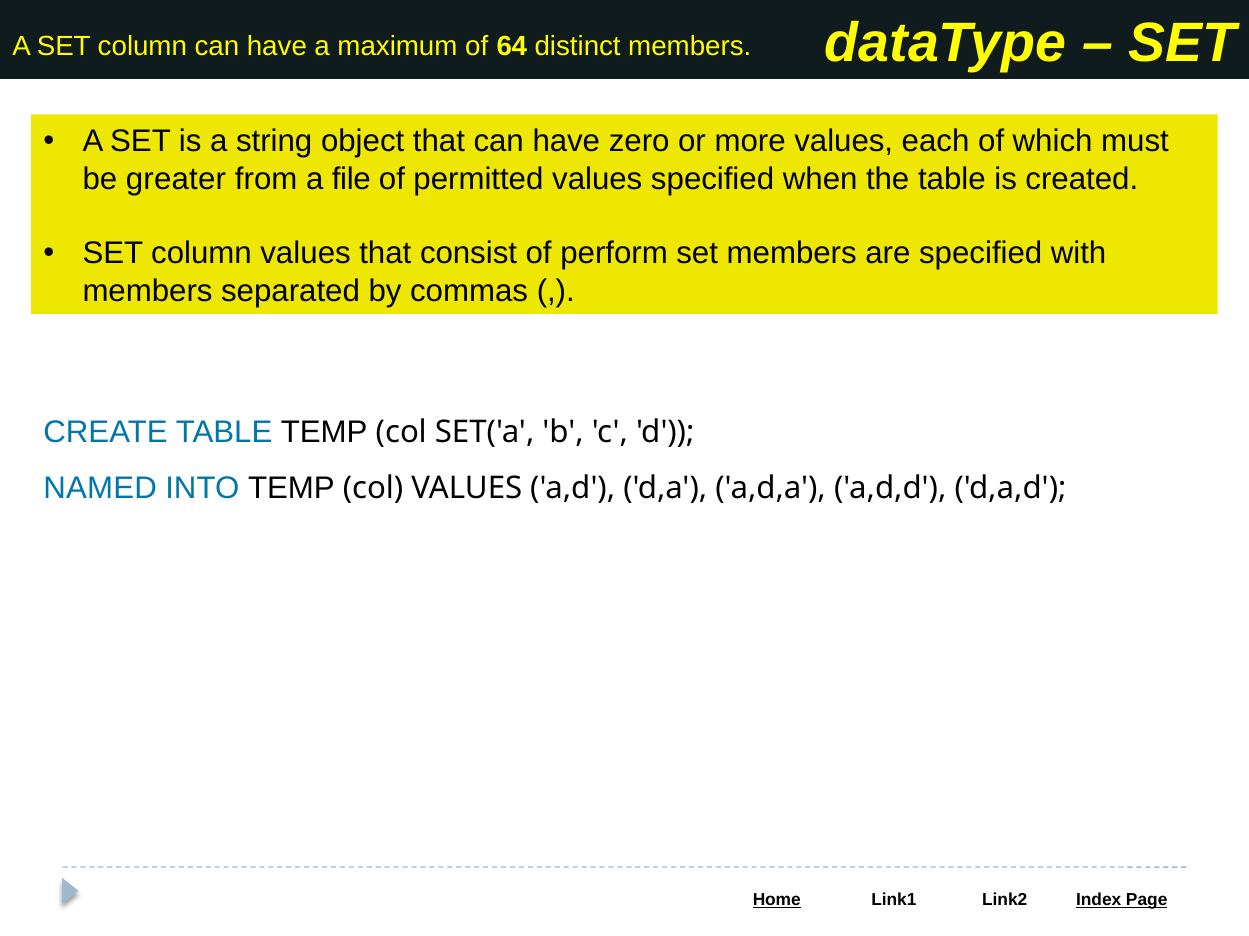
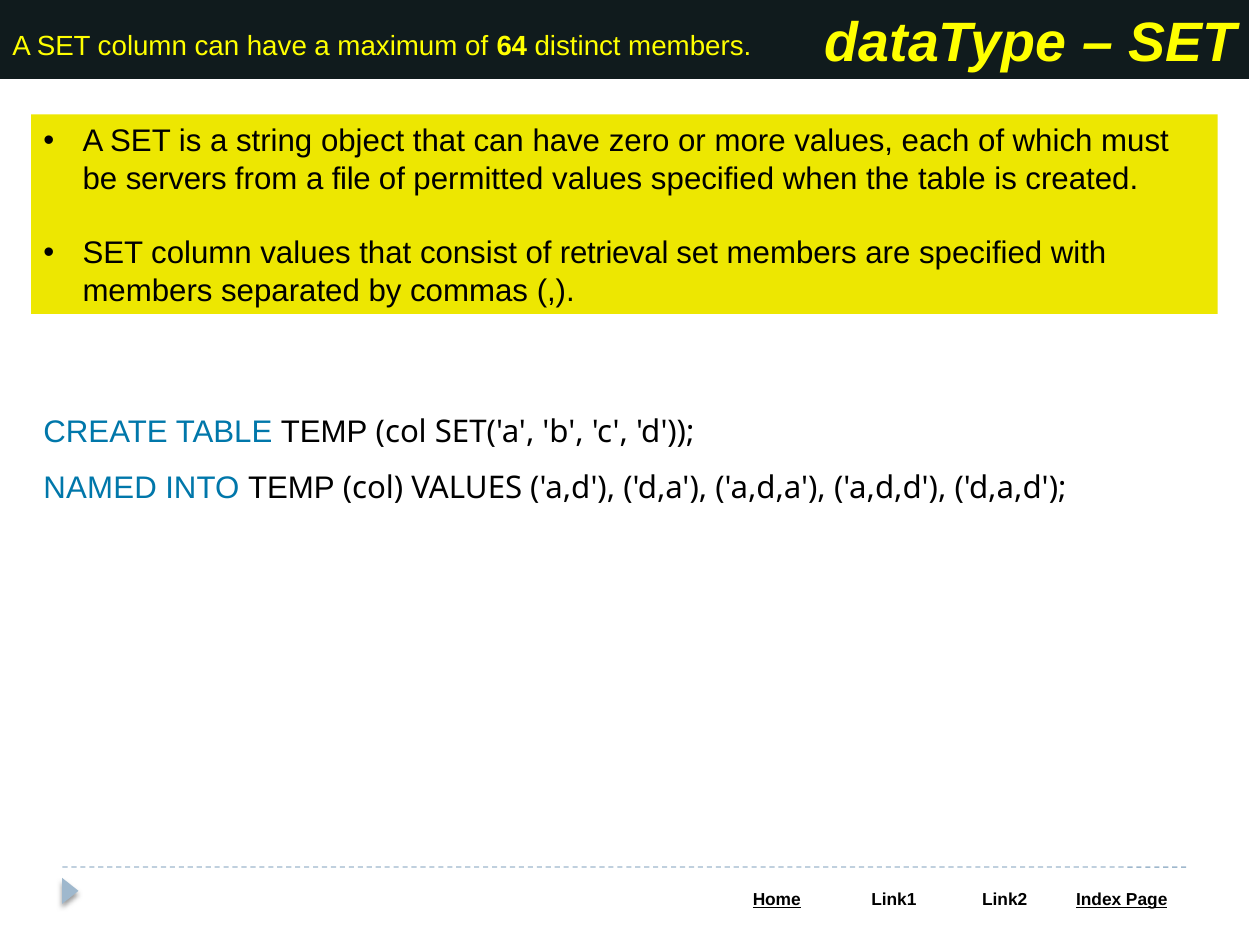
greater: greater -> servers
perform: perform -> retrieval
